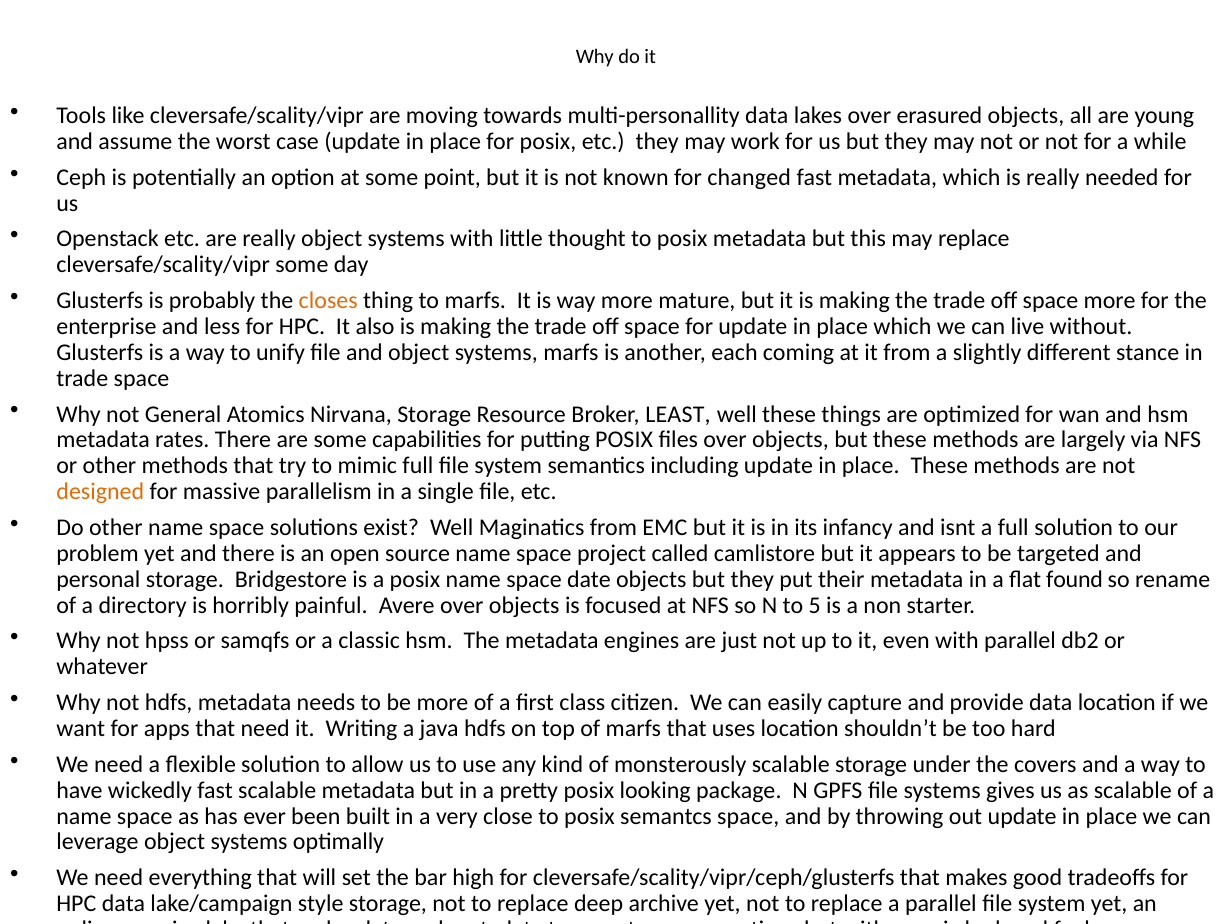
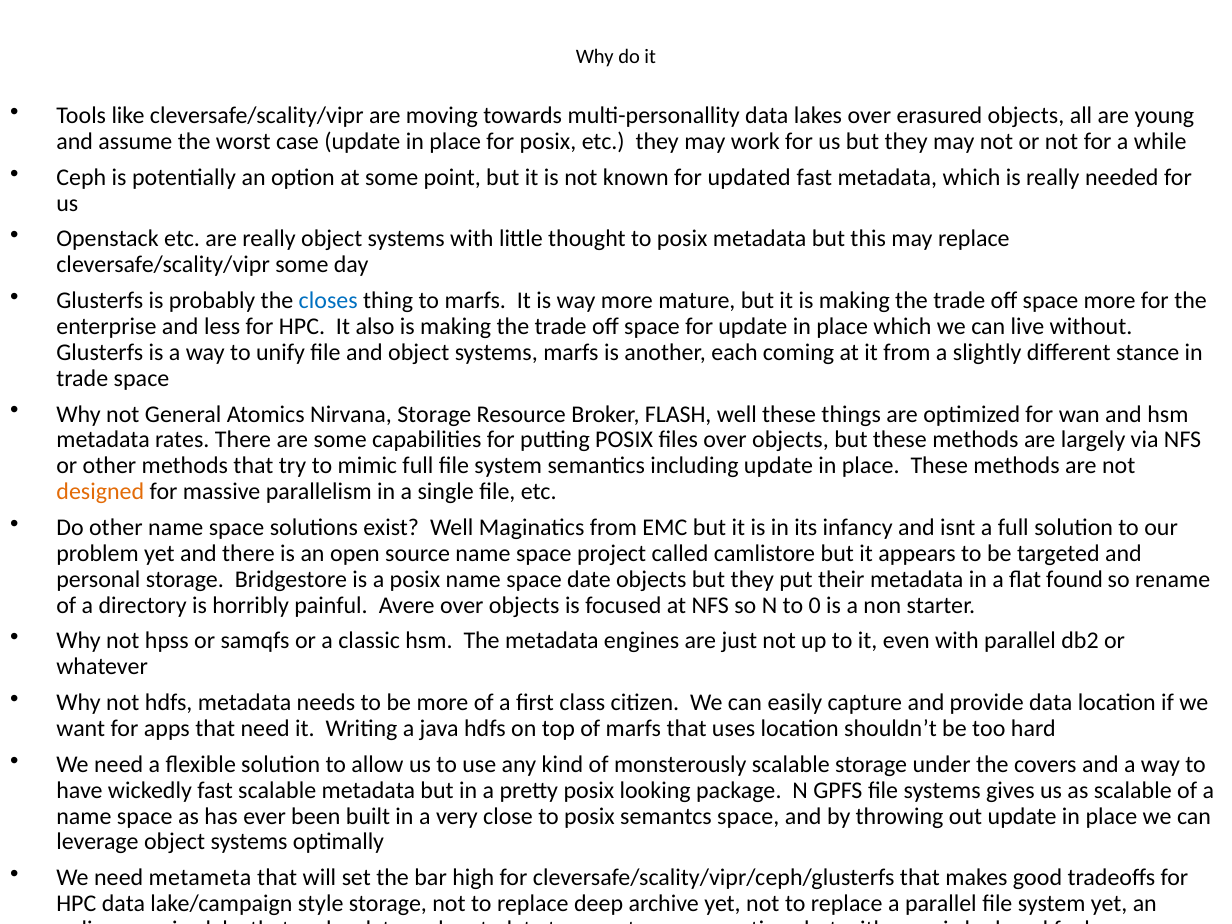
changed: changed -> updated
closes colour: orange -> blue
LEAST: LEAST -> FLASH
5: 5 -> 0
everything: everything -> metameta
